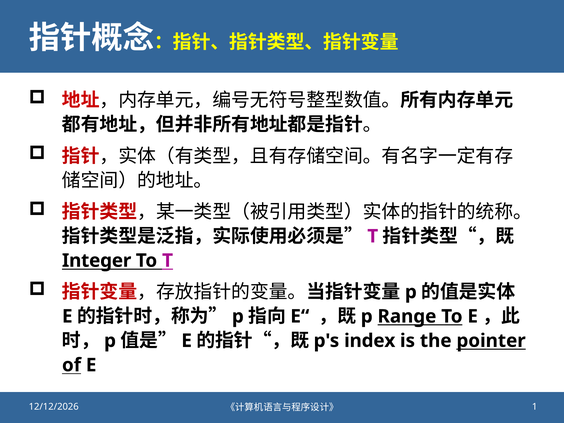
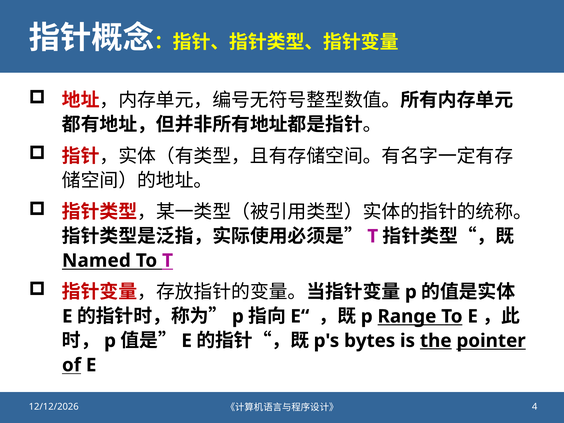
Integer: Integer -> Named
index: index -> bytes
the underline: none -> present
1: 1 -> 4
